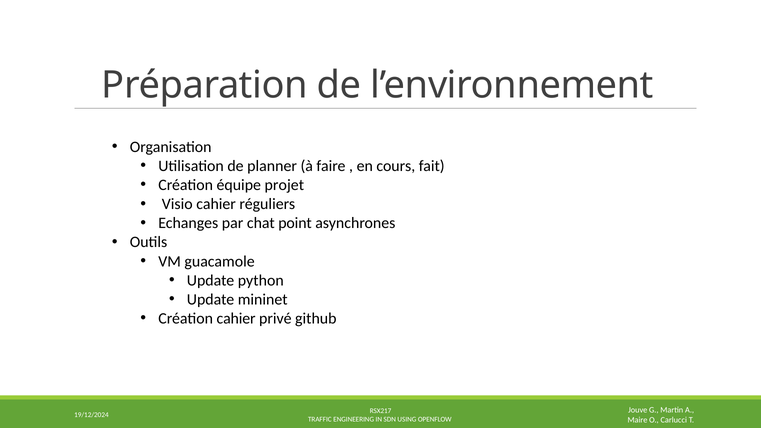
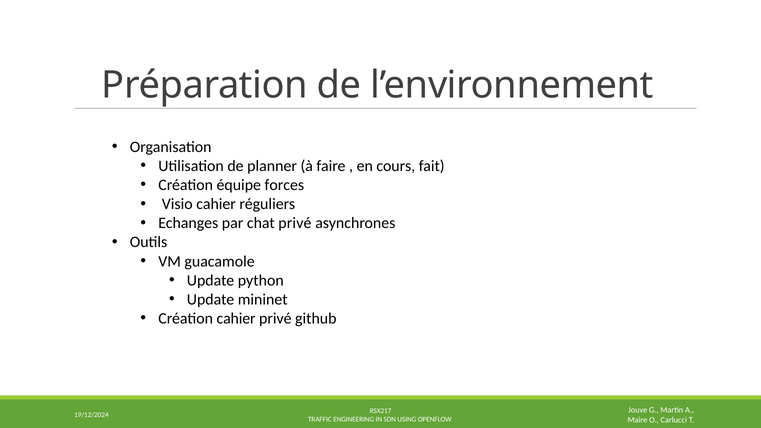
projet: projet -> forces
chat point: point -> privé
